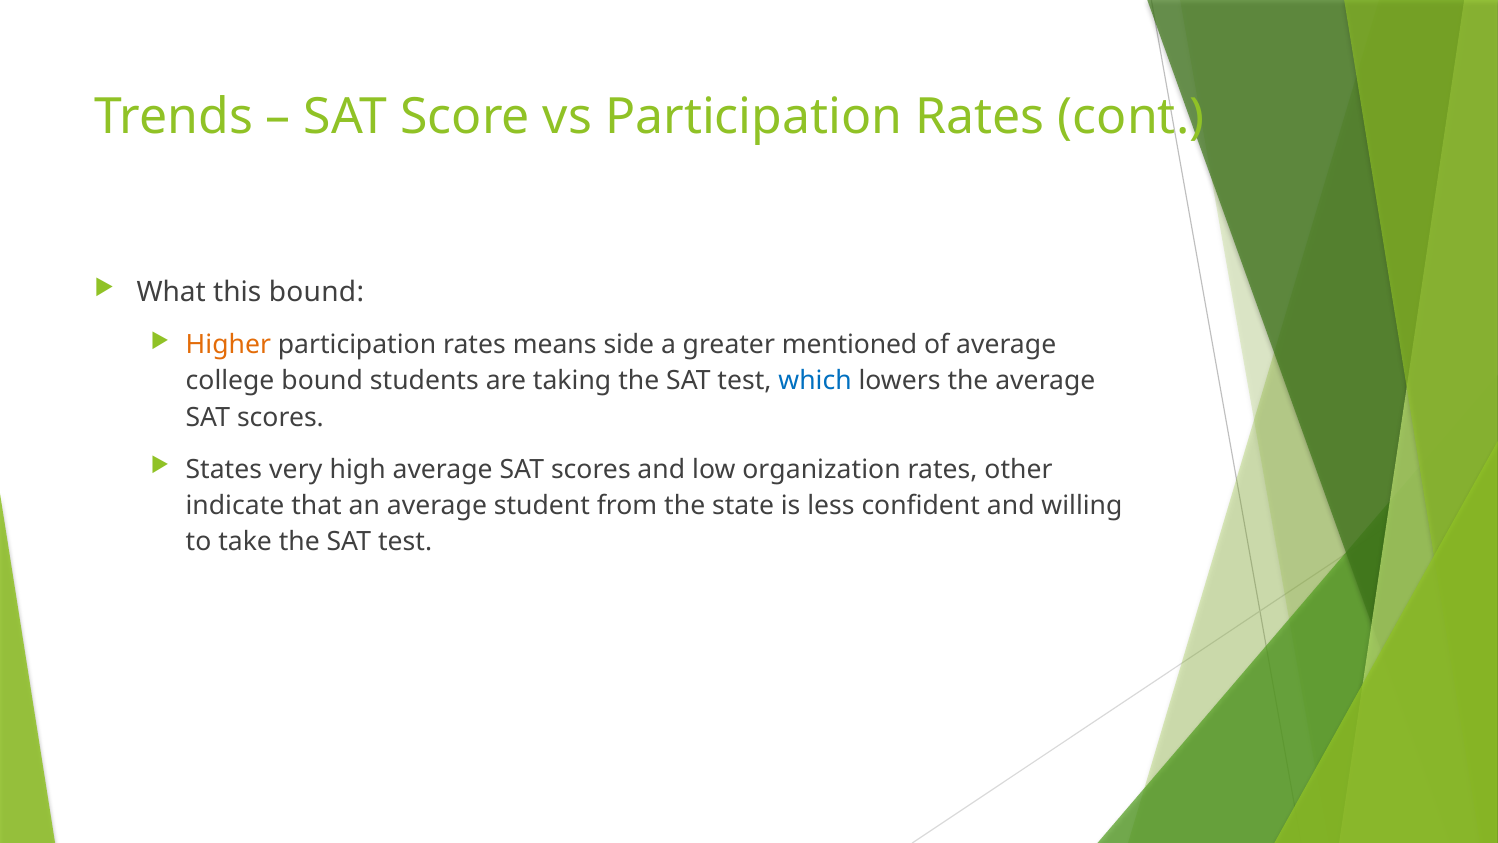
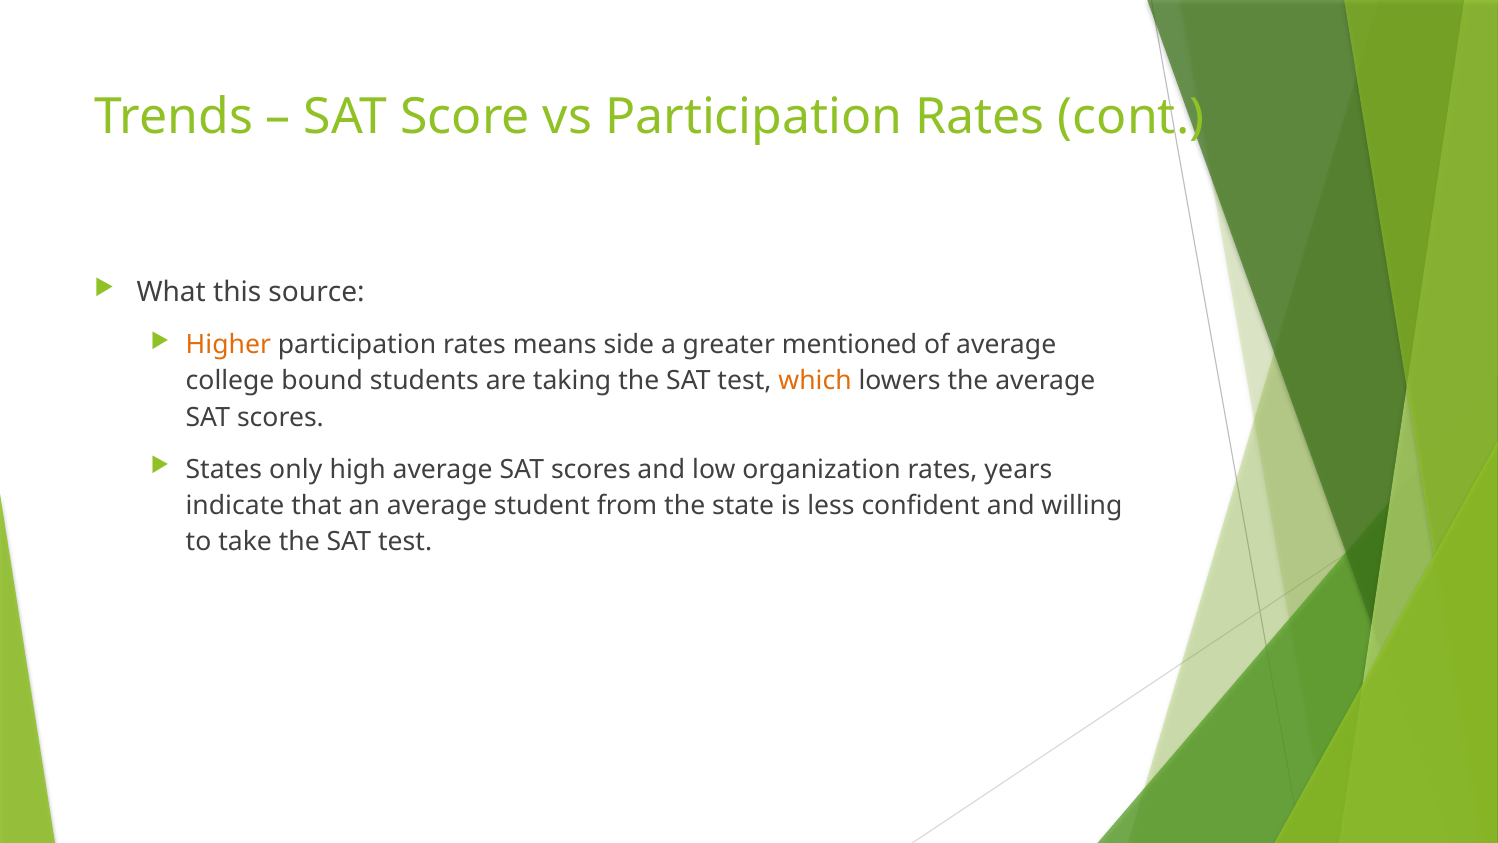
this bound: bound -> source
which colour: blue -> orange
very: very -> only
other: other -> years
